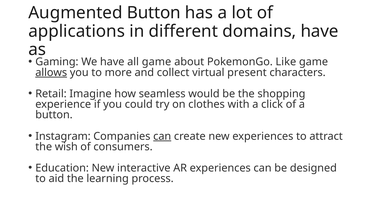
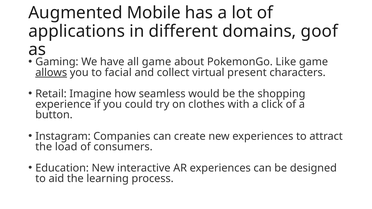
Augmented Button: Button -> Mobile
domains have: have -> goof
more: more -> facial
can at (162, 136) underline: present -> none
wish: wish -> load
